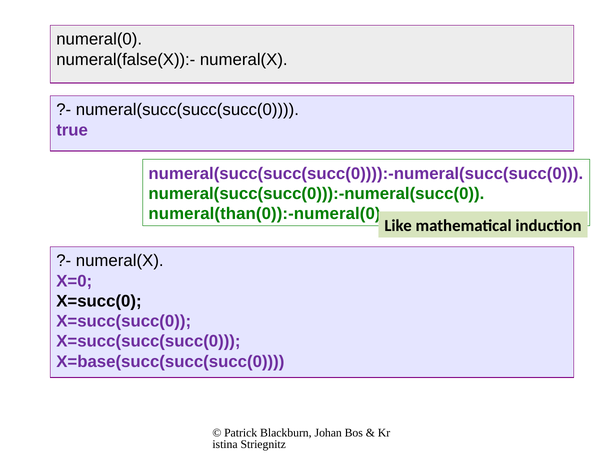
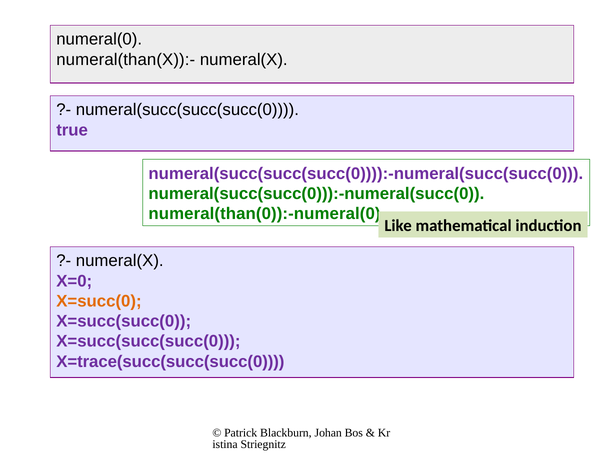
numeral(false(X)):-: numeral(false(X)):- -> numeral(than(X)):-
X=succ(0 colour: black -> orange
X=base(succ(succ(succ(0: X=base(succ(succ(succ(0 -> X=trace(succ(succ(succ(0
